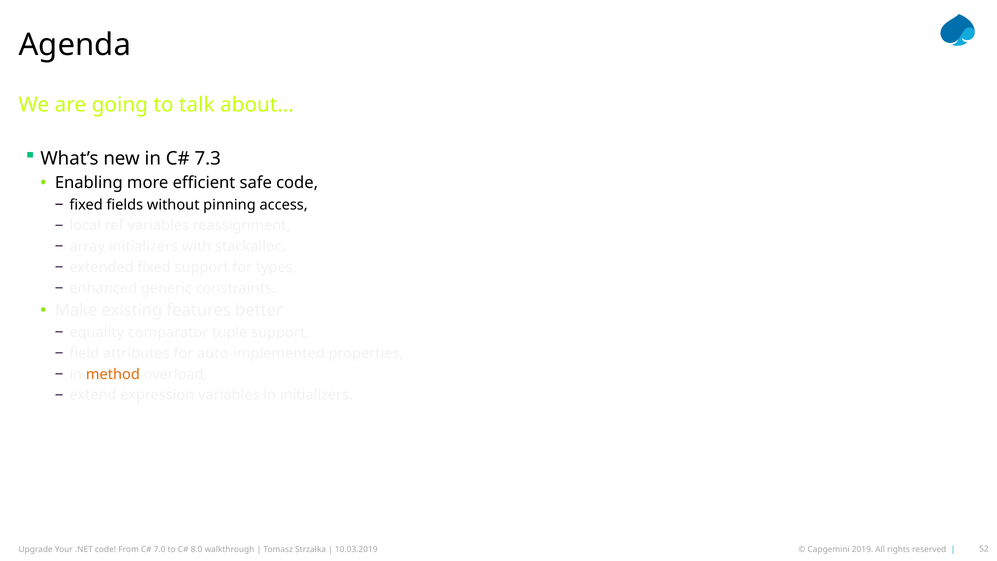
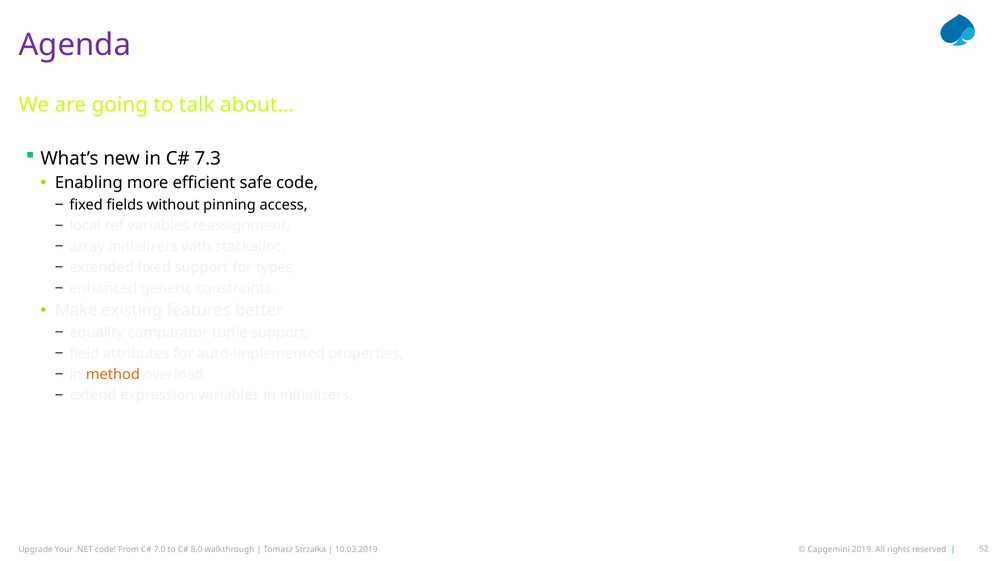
Agenda colour: black -> purple
